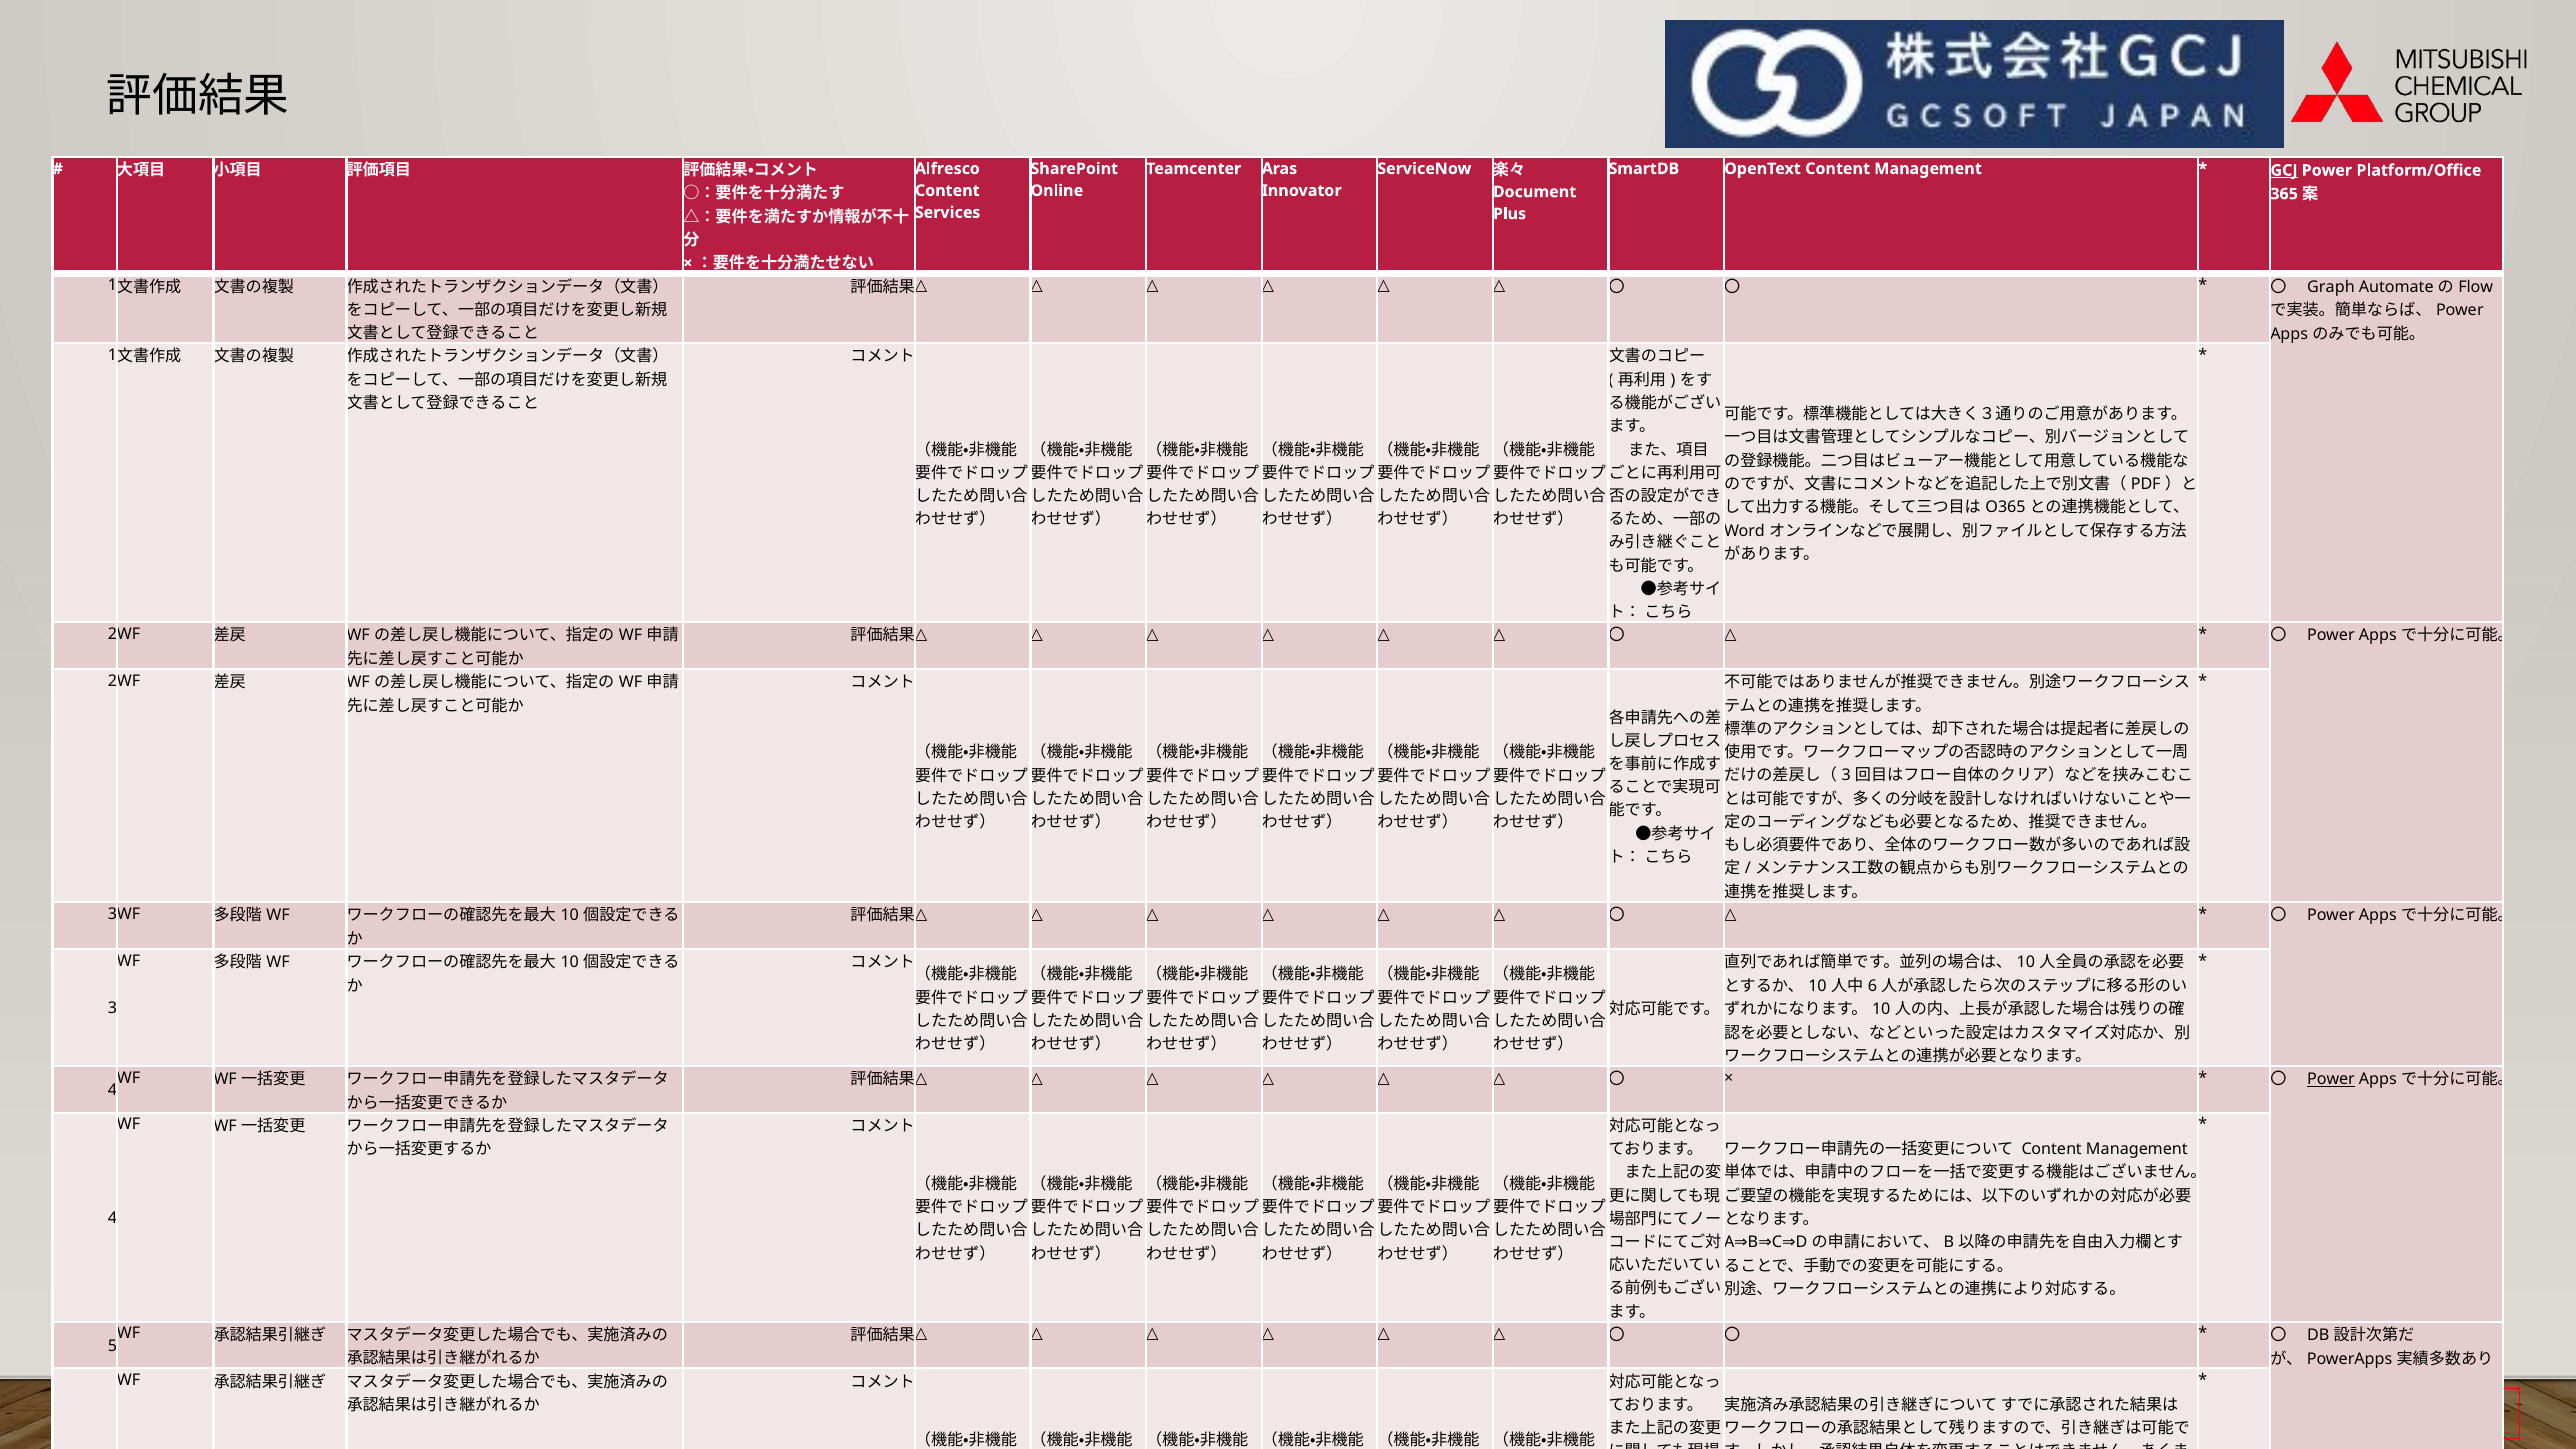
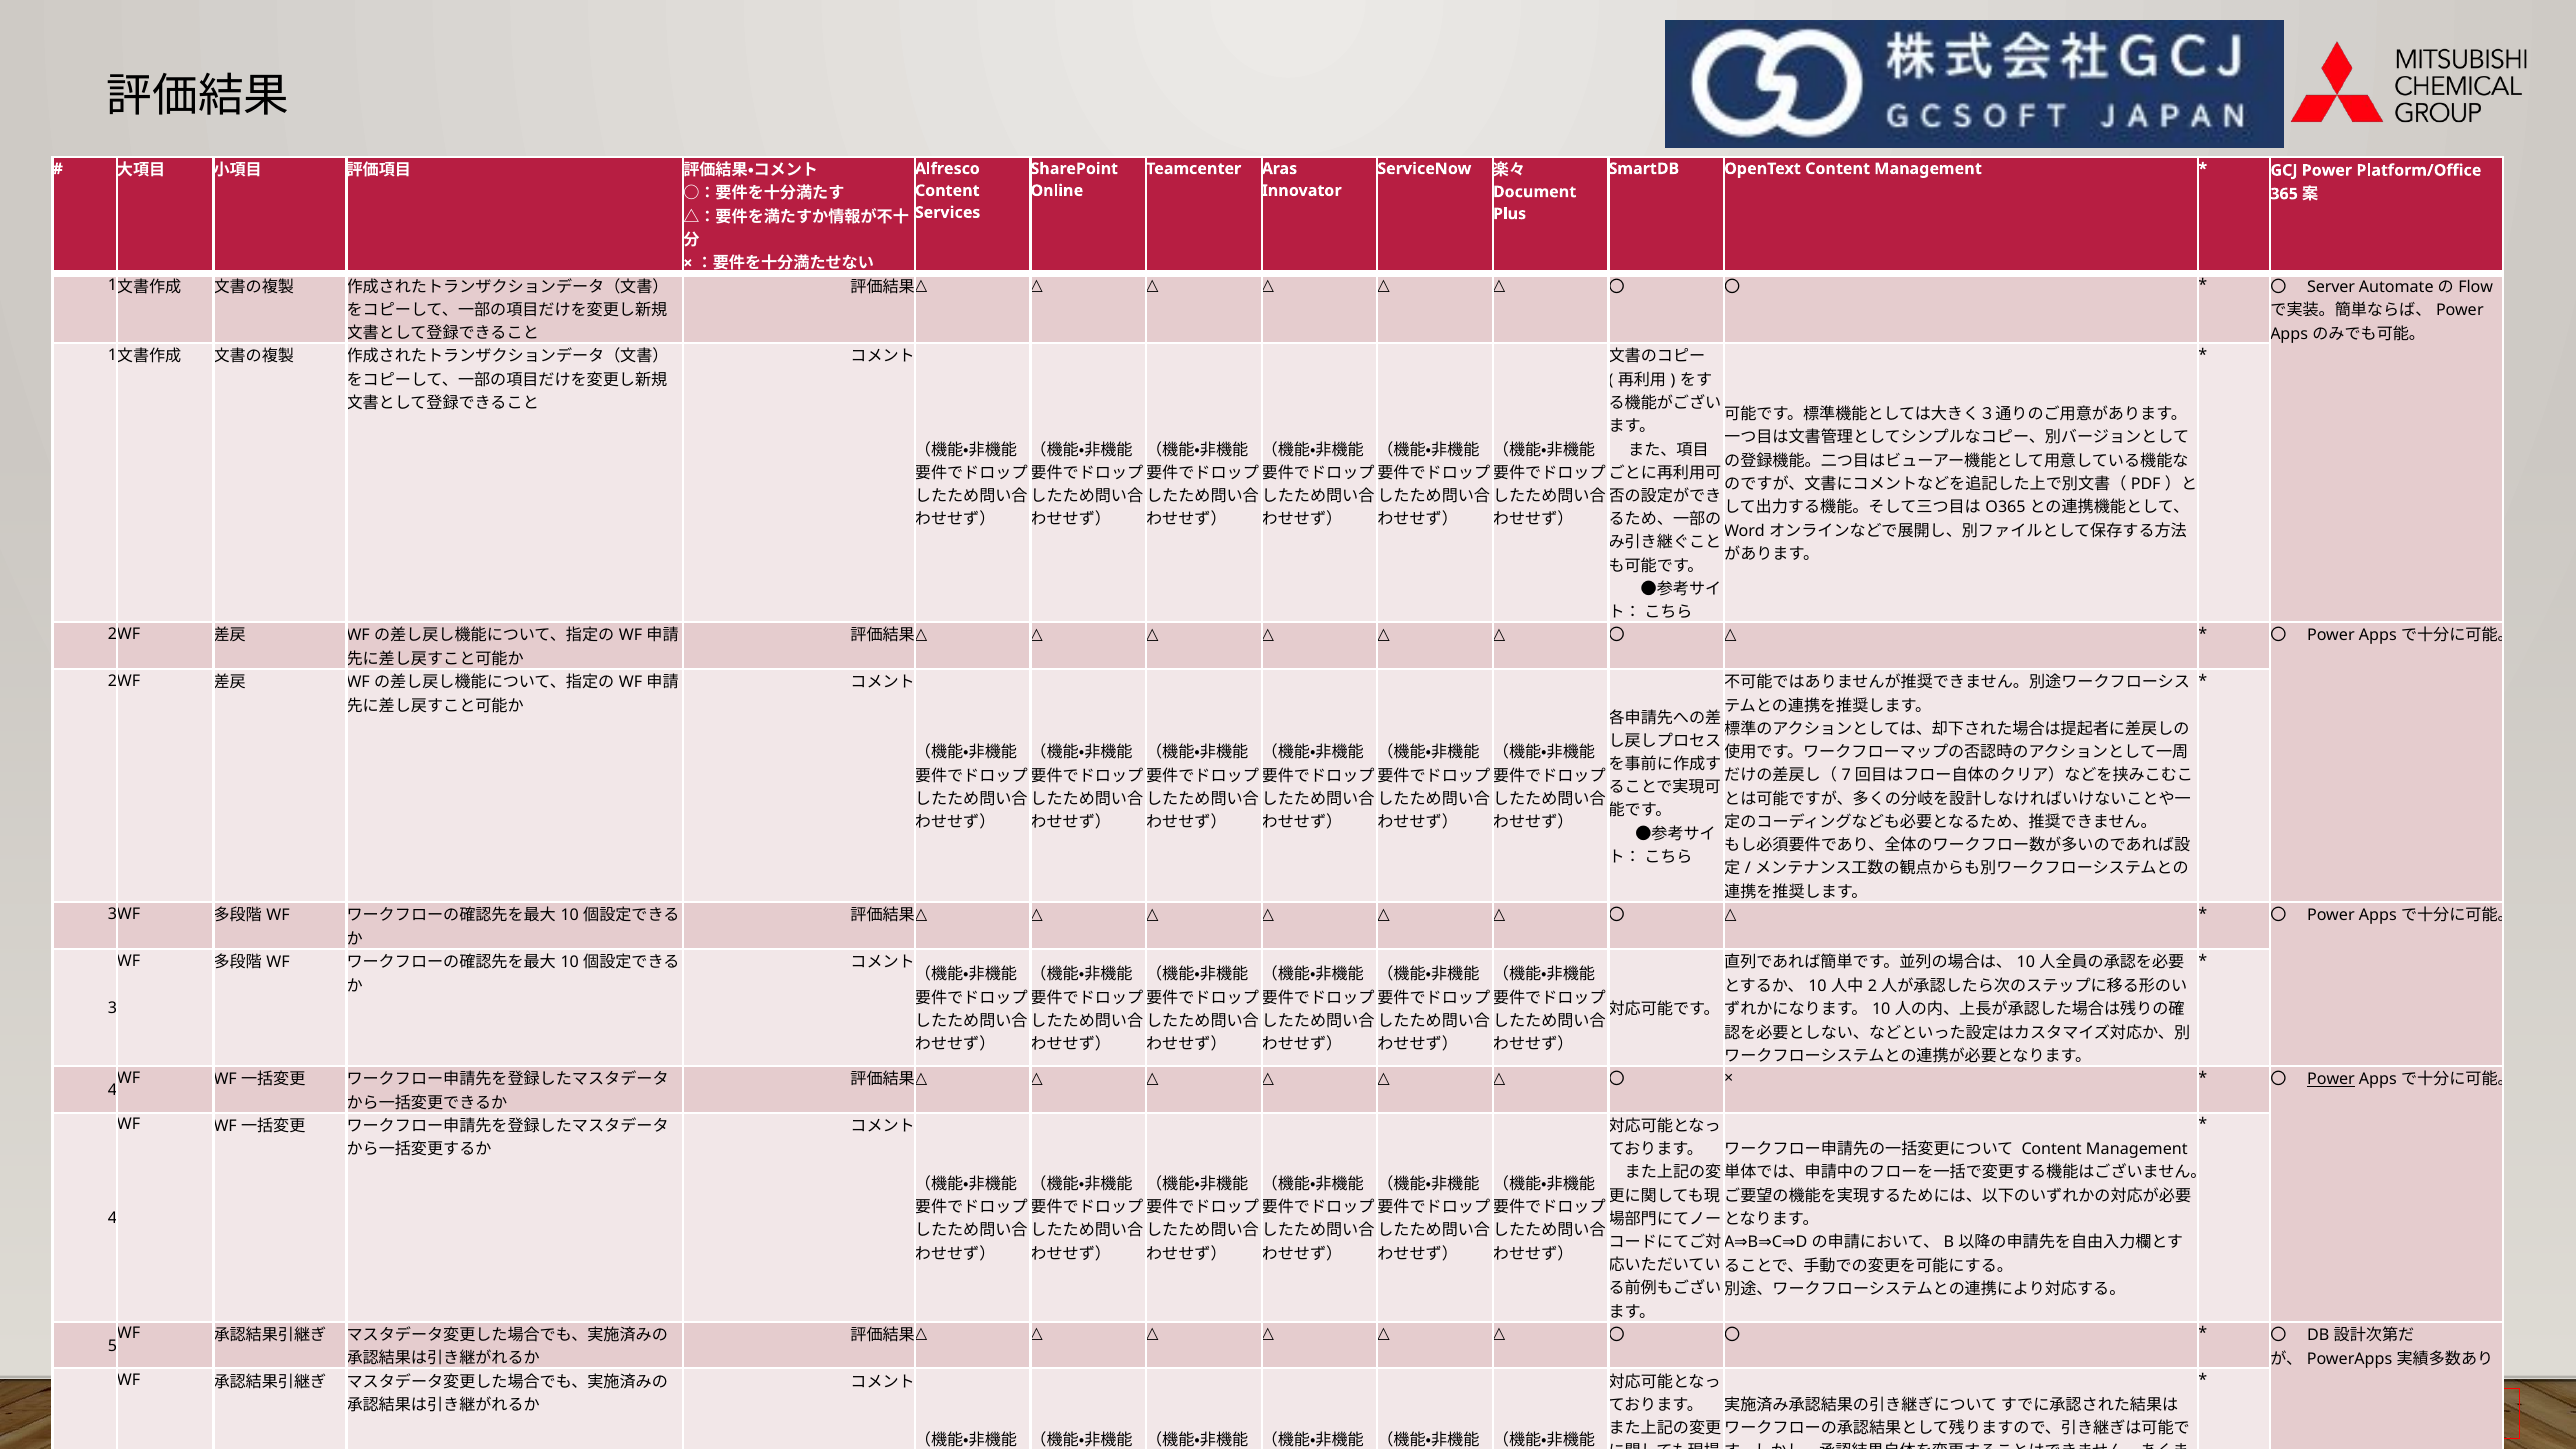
GCJ underline: present -> none
Graph: Graph -> Server
3 at (1846, 775): 3 -> 7
6: 6 -> 2
